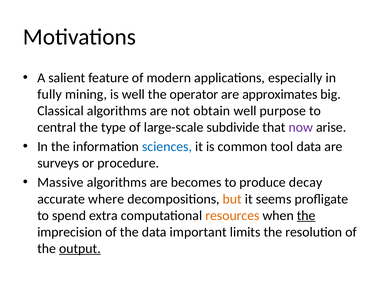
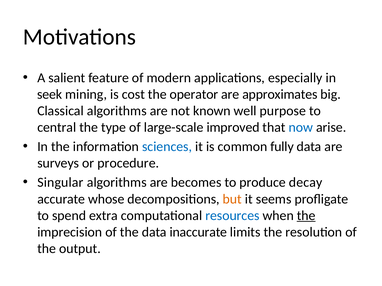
fully: fully -> seek
is well: well -> cost
obtain: obtain -> known
subdivide: subdivide -> improved
now colour: purple -> blue
tool: tool -> fully
Massive: Massive -> Singular
where: where -> whose
resources colour: orange -> blue
important: important -> inaccurate
output underline: present -> none
